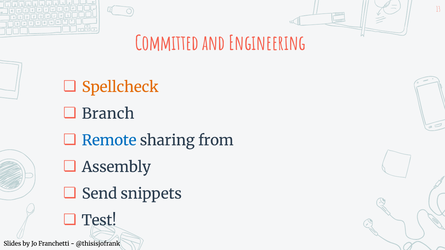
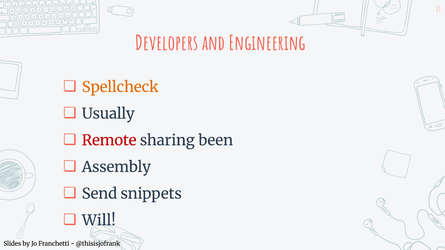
Committed: Committed -> Developers
Branch: Branch -> Usually
Remote colour: blue -> red
from: from -> been
Test: Test -> Will
